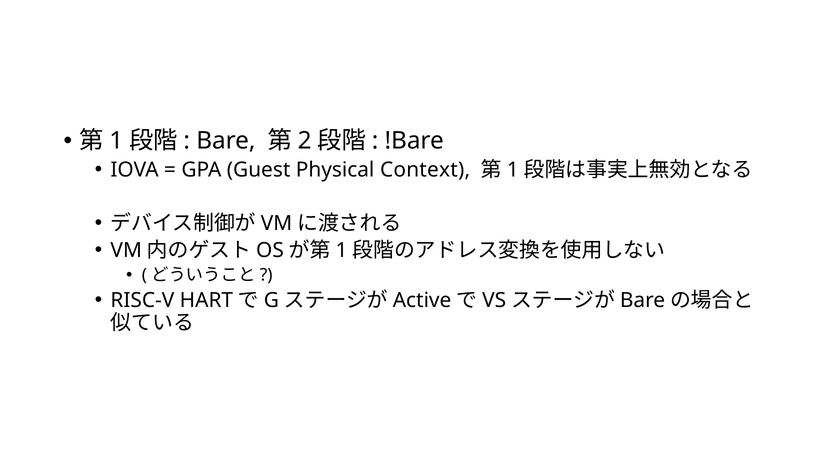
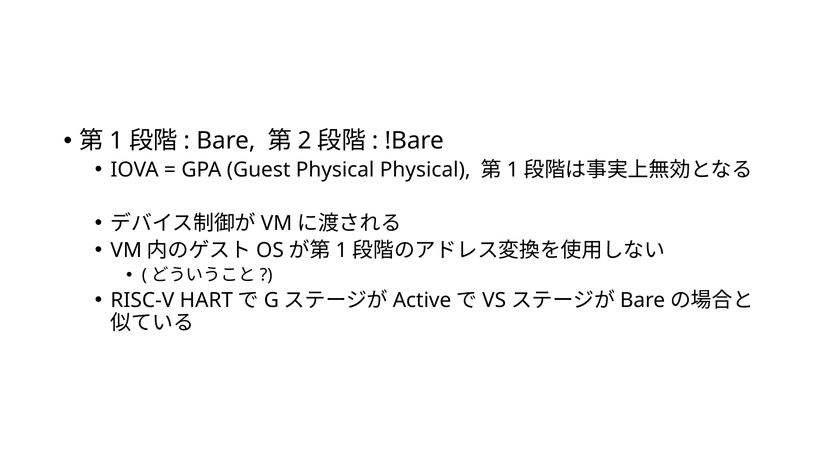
Physical Context: Context -> Physical
